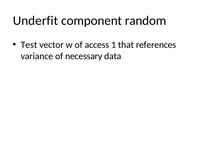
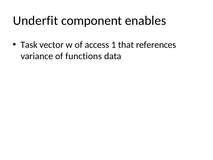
random: random -> enables
Test: Test -> Task
necessary: necessary -> functions
